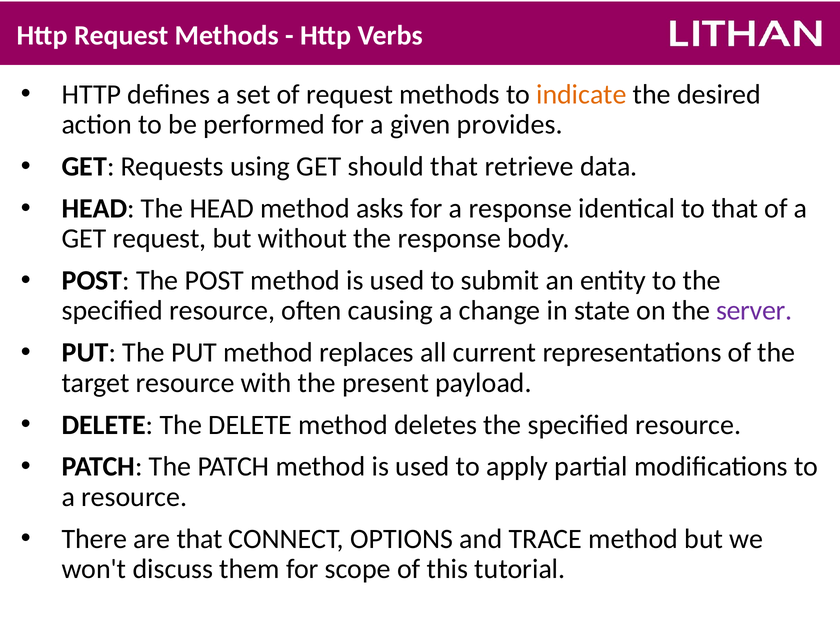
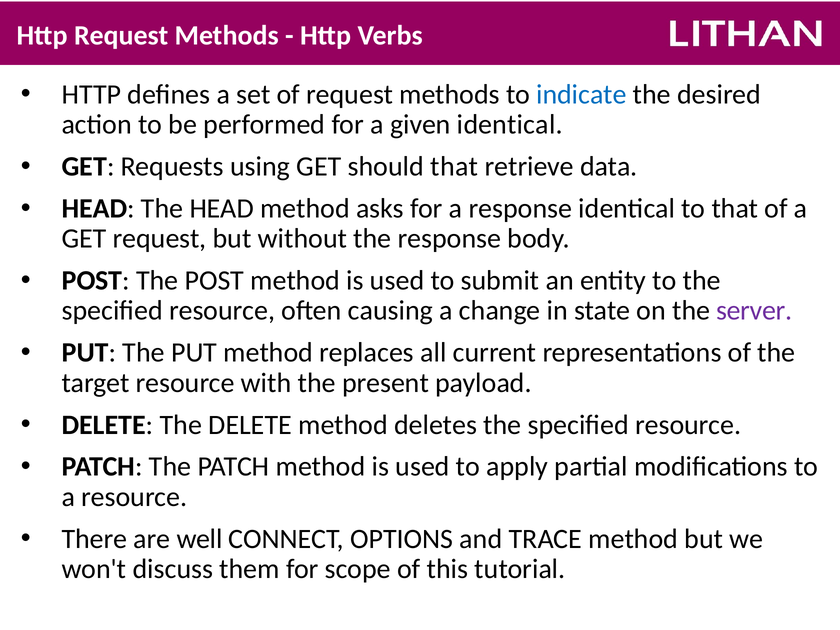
indicate colour: orange -> blue
given provides: provides -> identical
are that: that -> well
